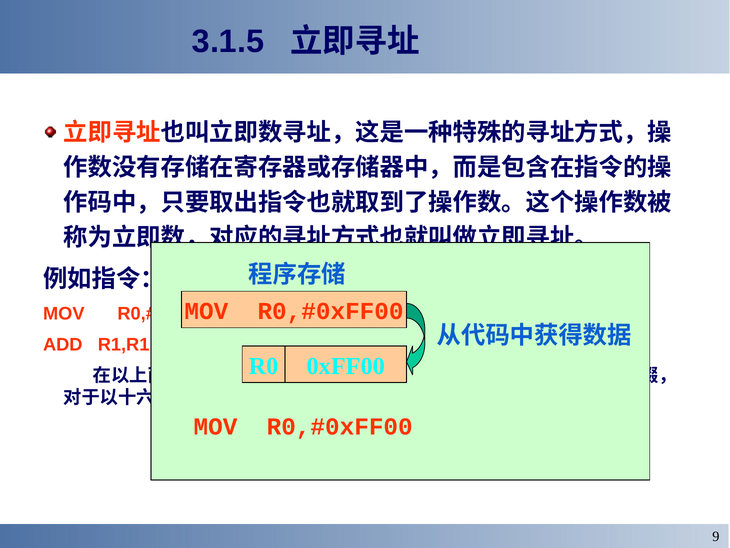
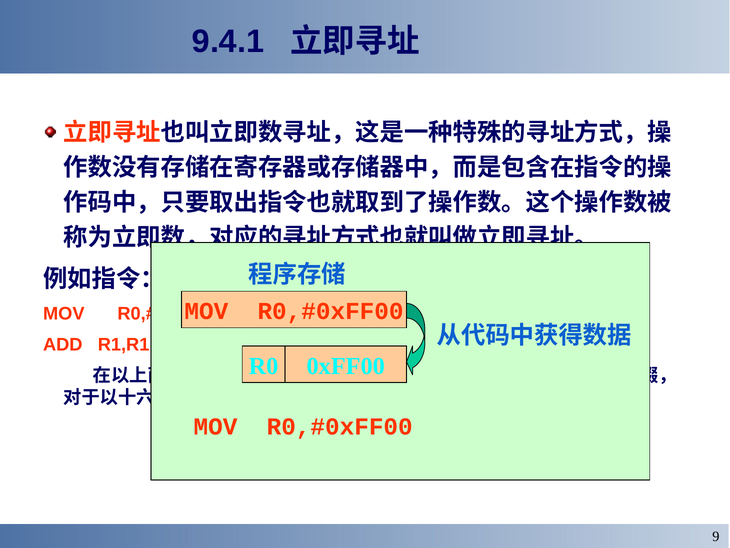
3.1.5: 3.1.5 -> 9.4.1
